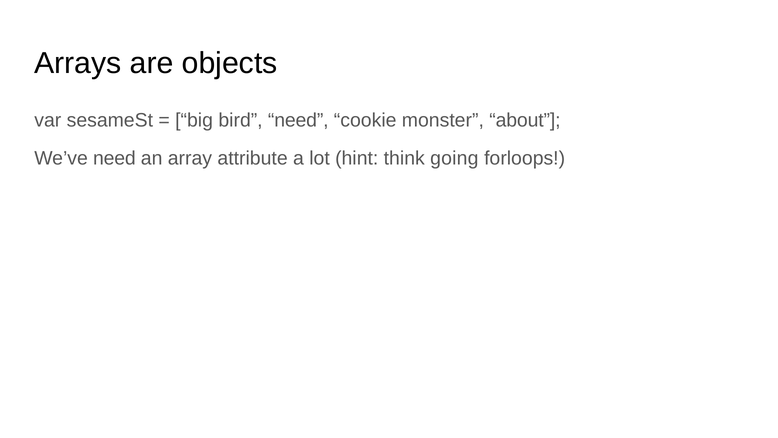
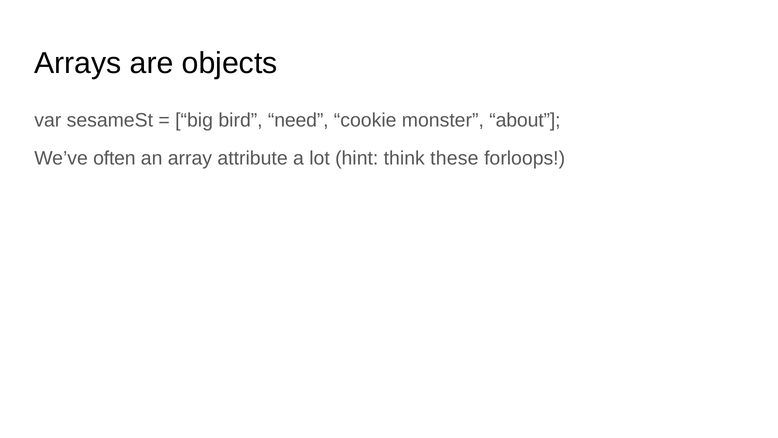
We’ve need: need -> often
going: going -> these
